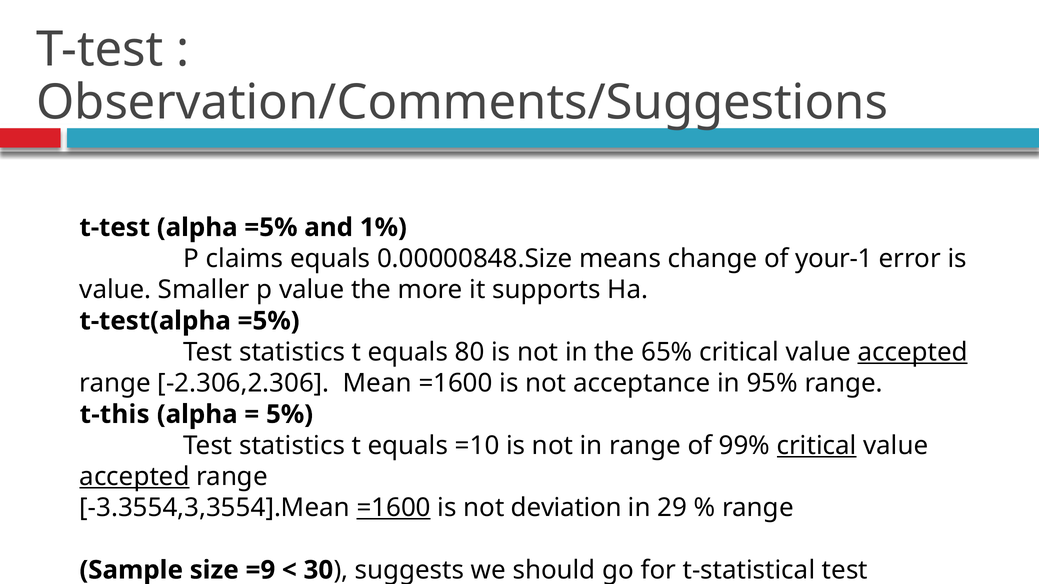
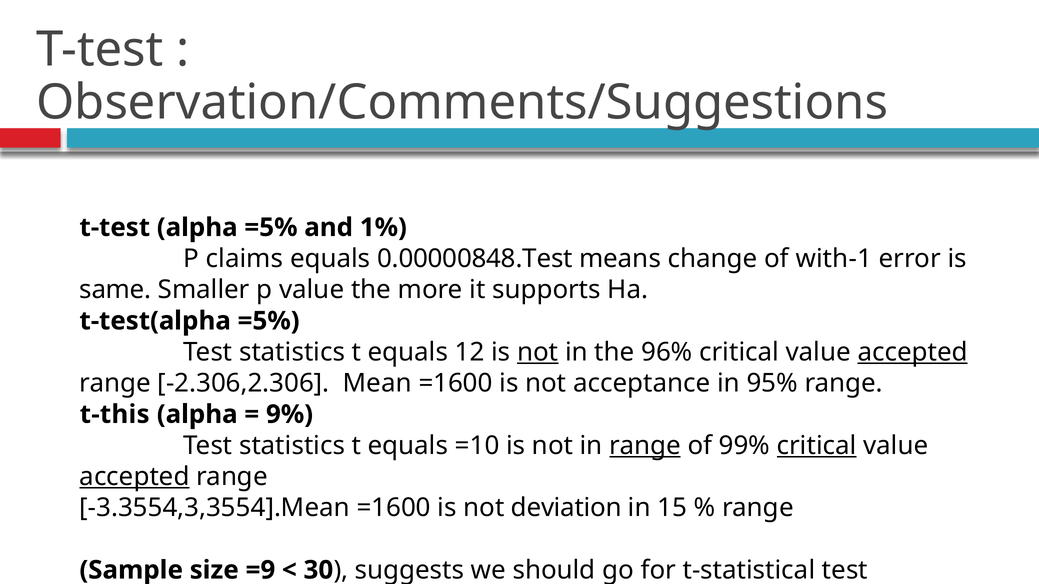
0.00000848.Size: 0.00000848.Size -> 0.00000848.Test
your-1: your-1 -> with-1
value at (115, 290): value -> same
80: 80 -> 12
not at (538, 352) underline: none -> present
65%: 65% -> 96%
5%: 5% -> 9%
range at (645, 446) underline: none -> present
=1600 at (394, 508) underline: present -> none
29: 29 -> 15
